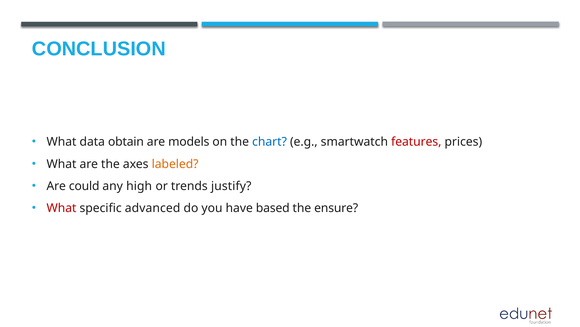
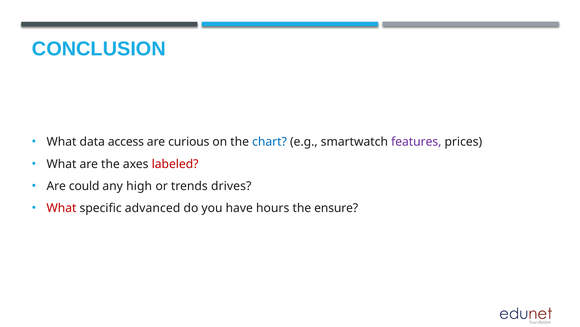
obtain: obtain -> access
models: models -> curious
features colour: red -> purple
labeled colour: orange -> red
justify: justify -> drives
based: based -> hours
